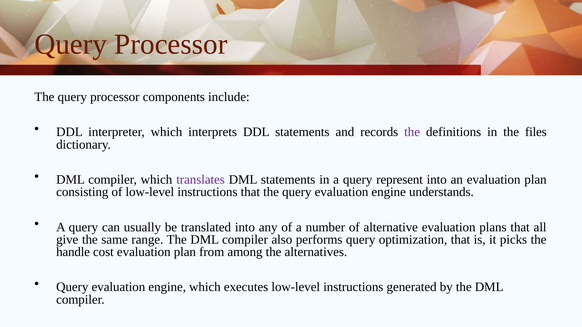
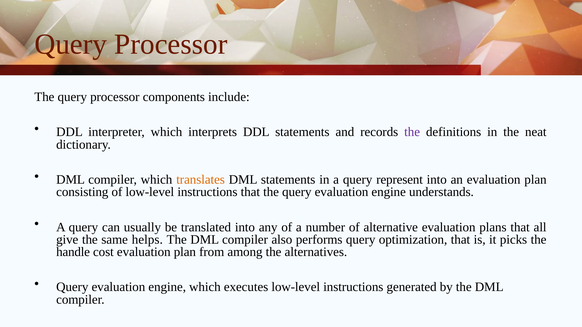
files: files -> neat
translates colour: purple -> orange
range: range -> helps
